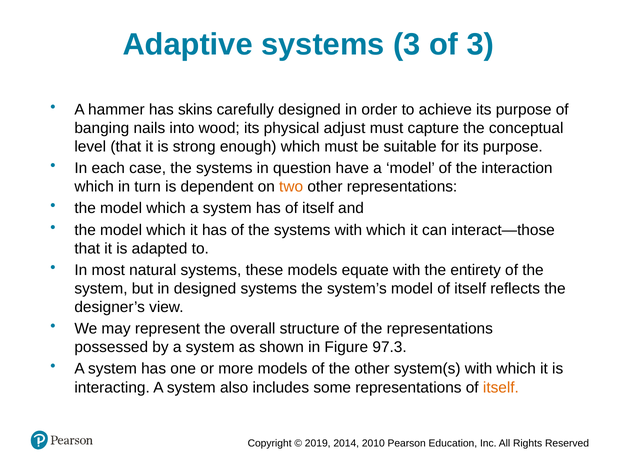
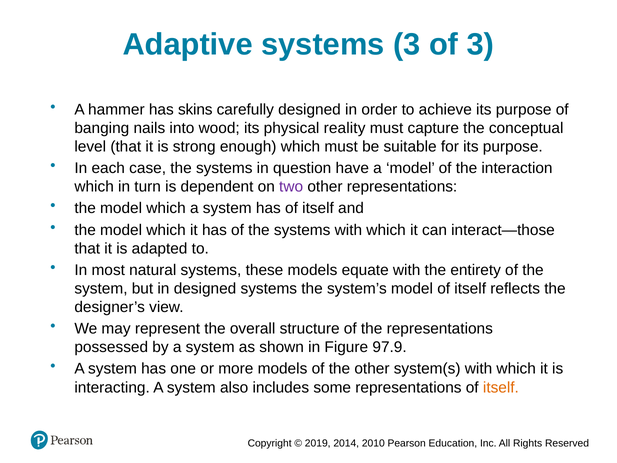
adjust: adjust -> reality
two colour: orange -> purple
97.3: 97.3 -> 97.9
